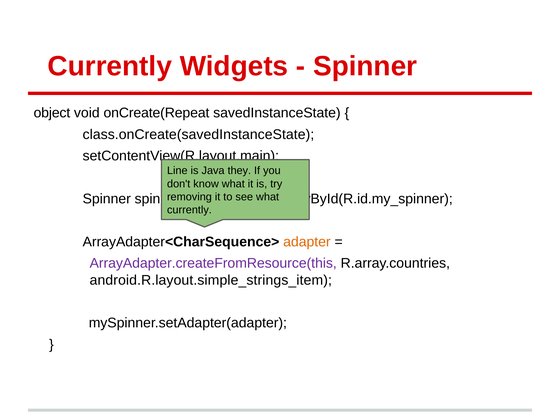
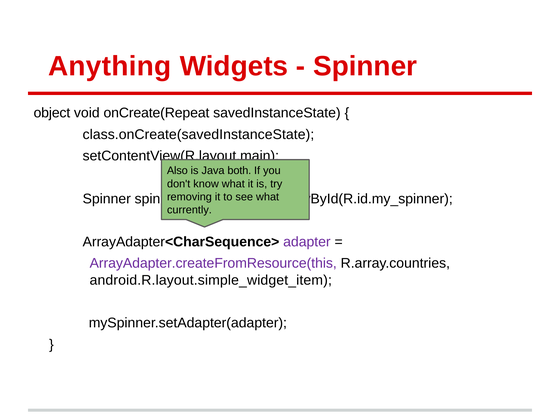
Currently at (110, 66): Currently -> Anything
Line: Line -> Also
they: they -> both
adapter colour: orange -> purple
android.R.layout.simple_strings_item: android.R.layout.simple_strings_item -> android.R.layout.simple_widget_item
